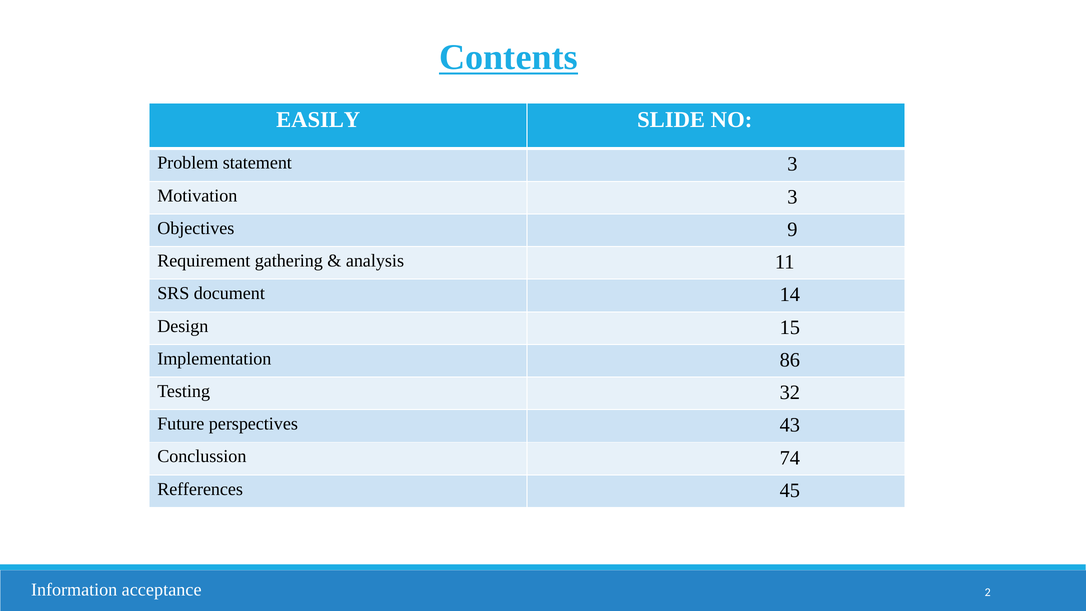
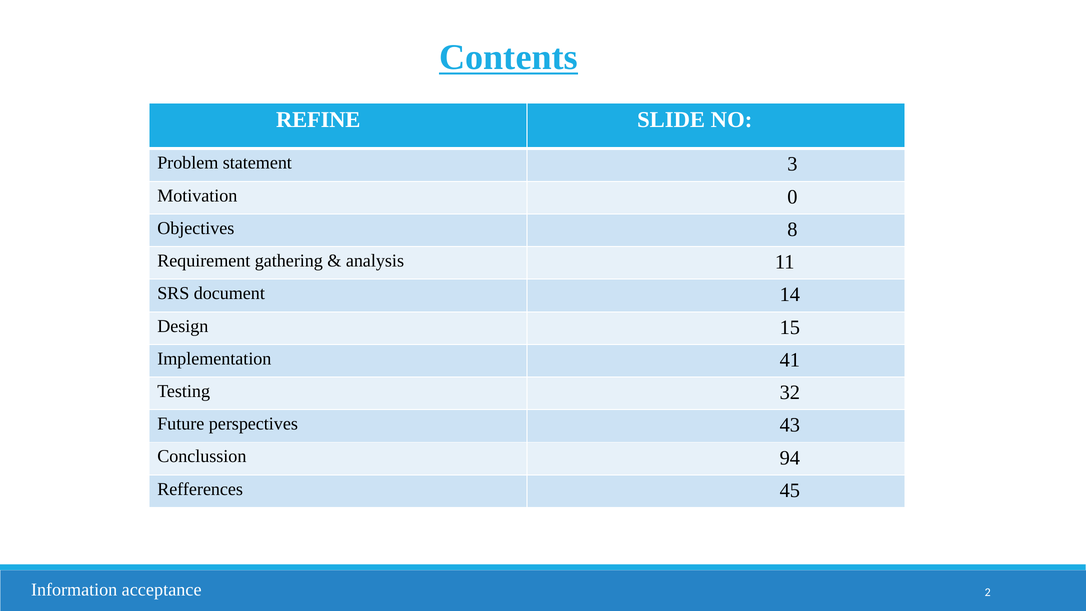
EASILY: EASILY -> REFINE
Motivation 3: 3 -> 0
9: 9 -> 8
86: 86 -> 41
74: 74 -> 94
